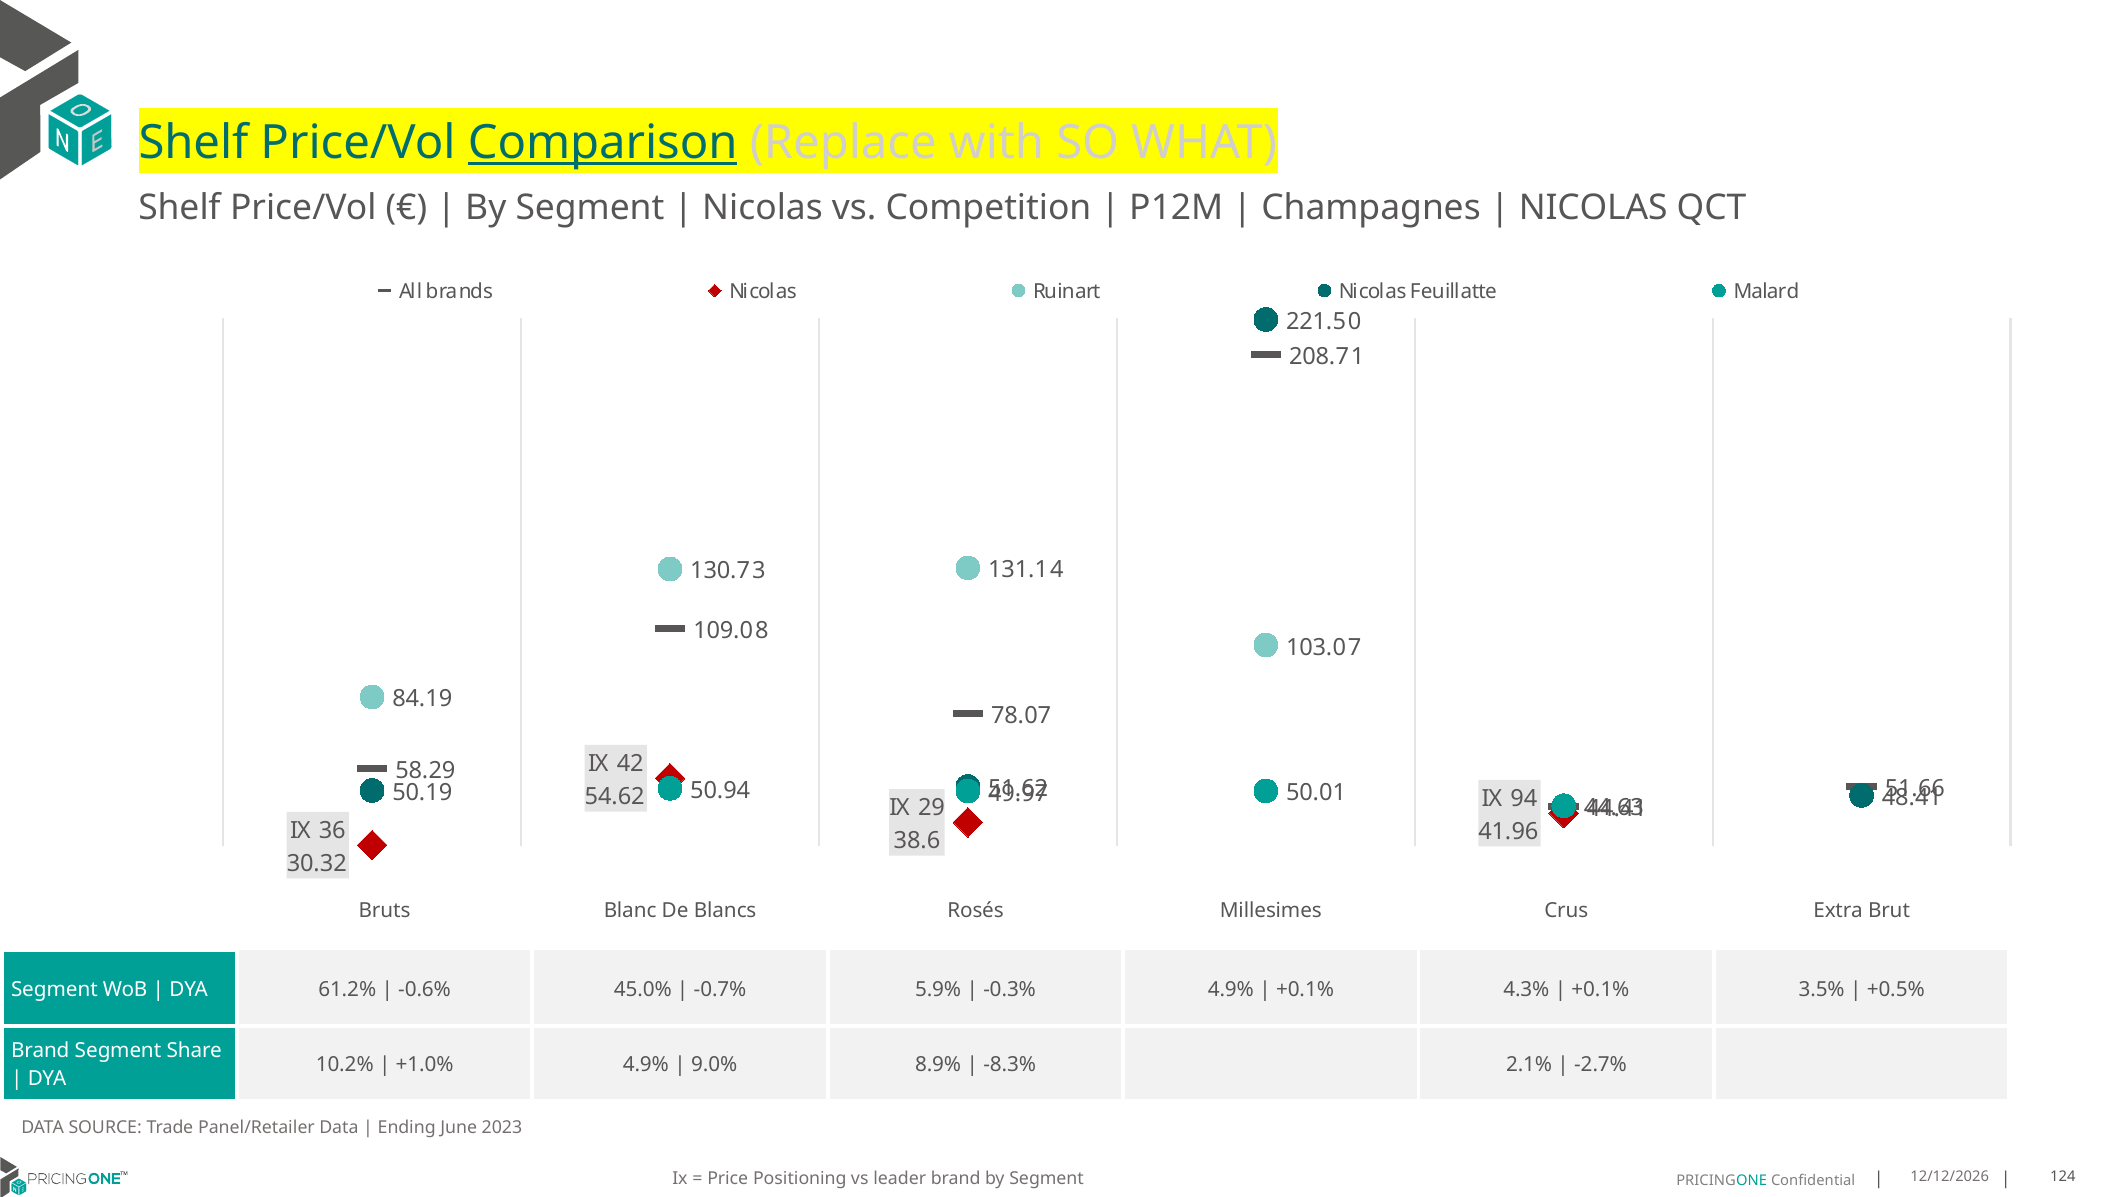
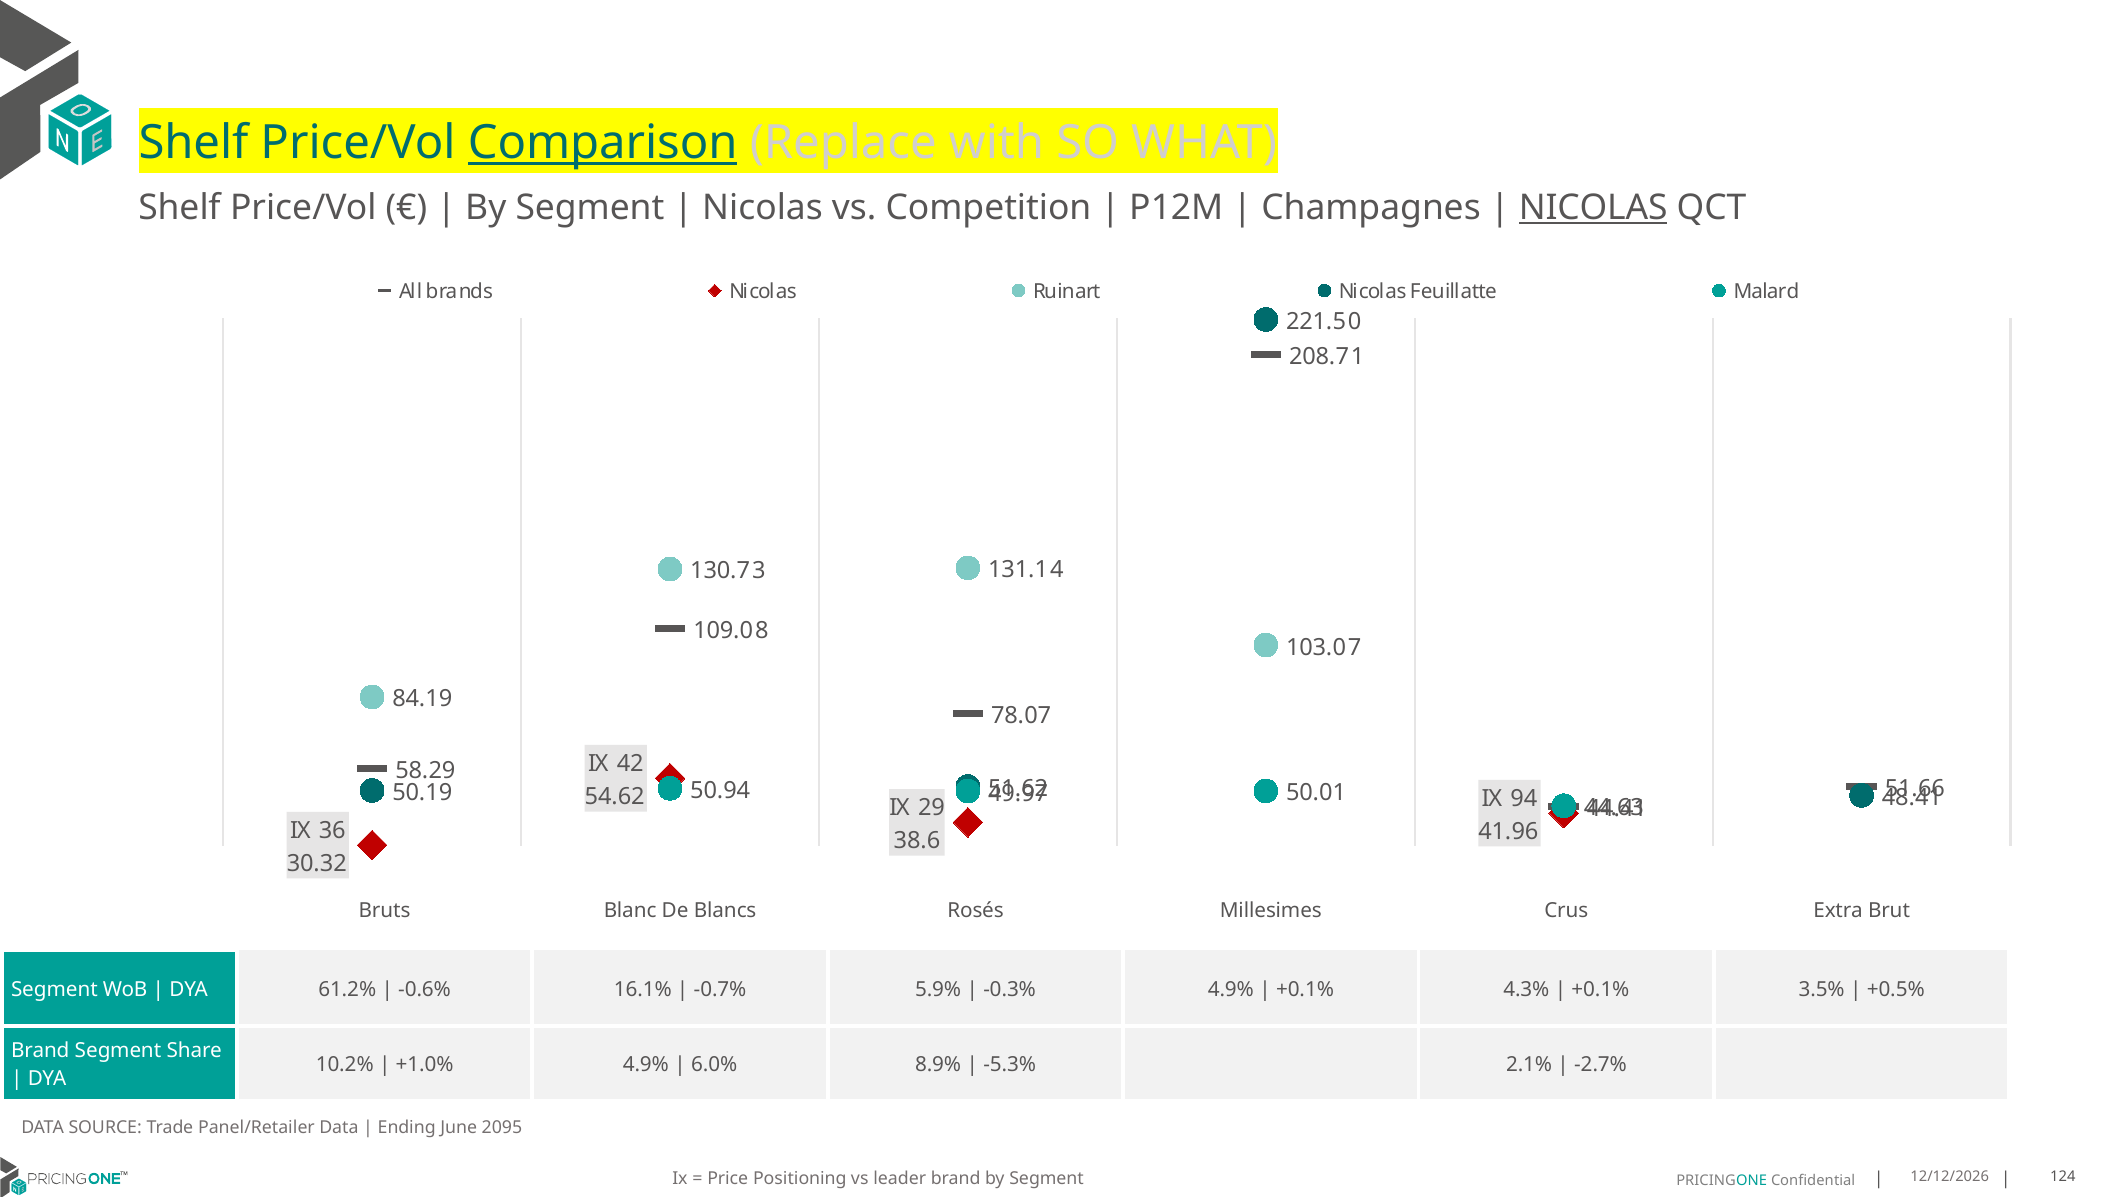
NICOLAS at (1593, 207) underline: none -> present
45.0%: 45.0% -> 16.1%
9.0%: 9.0% -> 6.0%
-8.3%: -8.3% -> -5.3%
2023: 2023 -> 2095
